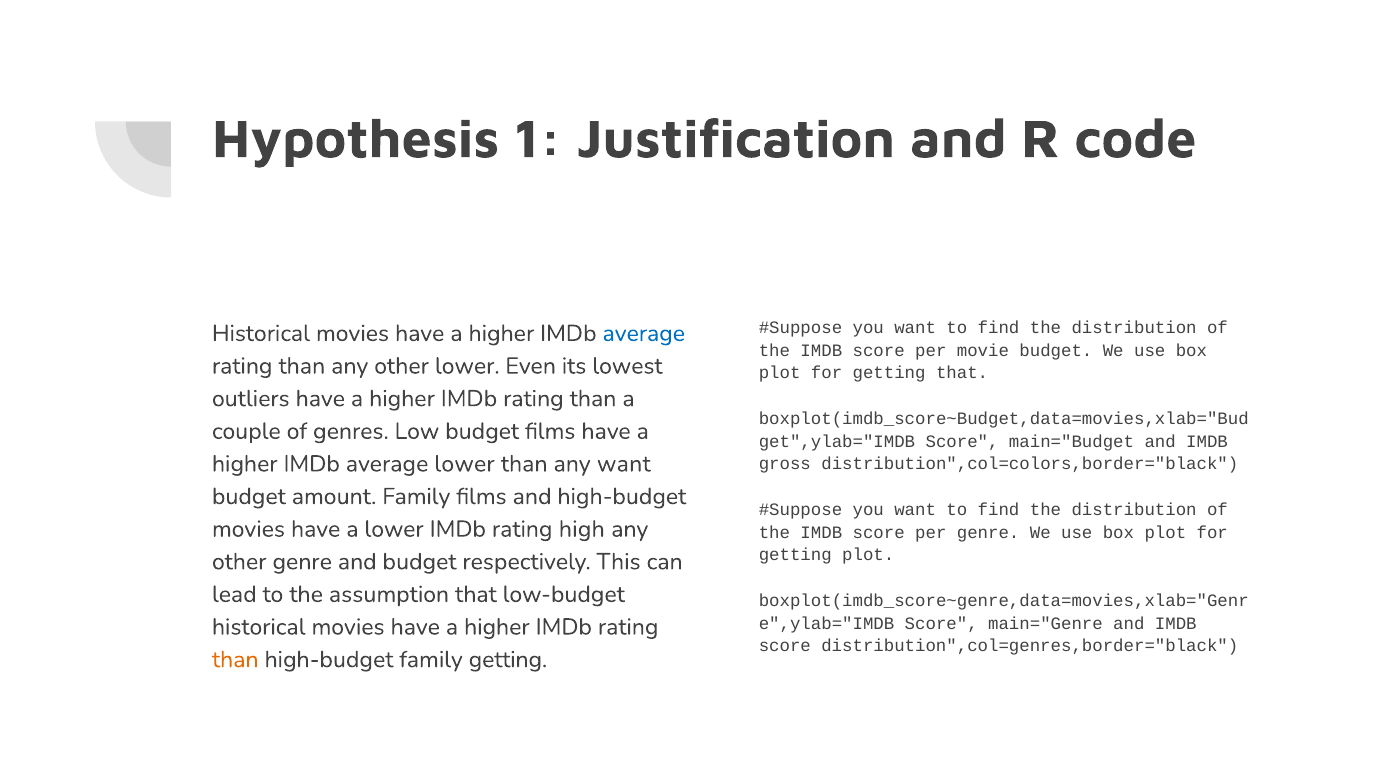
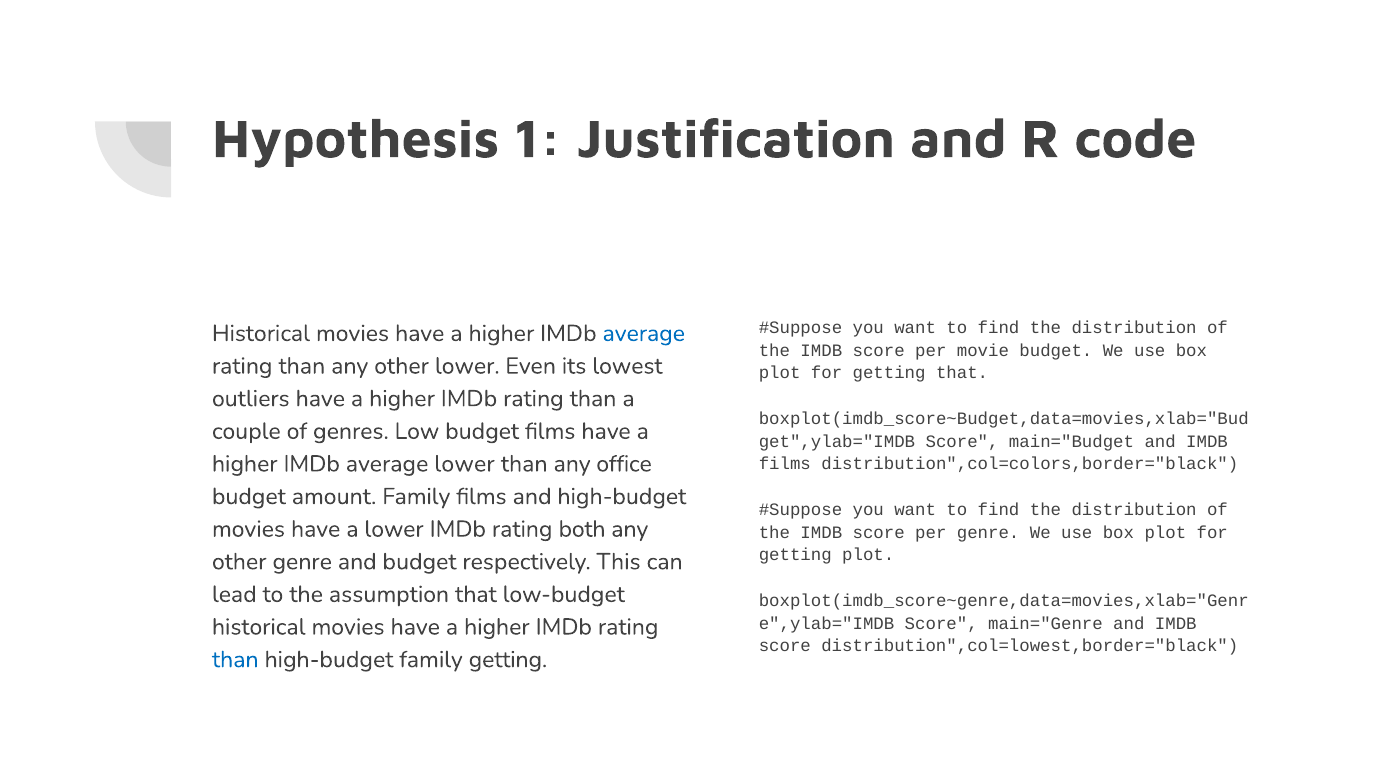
any want: want -> office
gross at (785, 464): gross -> films
high: high -> both
distribution",col=genres,border="black: distribution",col=genres,border="black -> distribution",col=lowest,border="black
than at (235, 659) colour: orange -> blue
